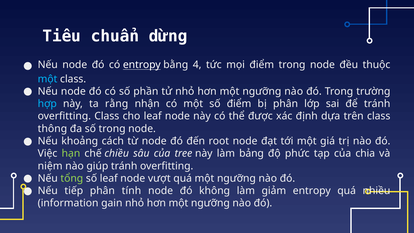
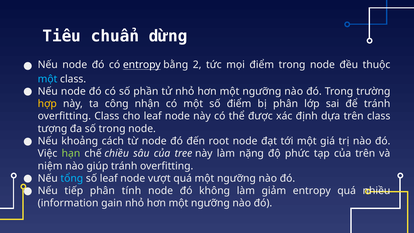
4: 4 -> 2
hợp colour: light blue -> yellow
rằng: rằng -> công
thông: thông -> tượng
bảng: bảng -> nặng
của chia: chia -> trên
tổng colour: light green -> light blue
